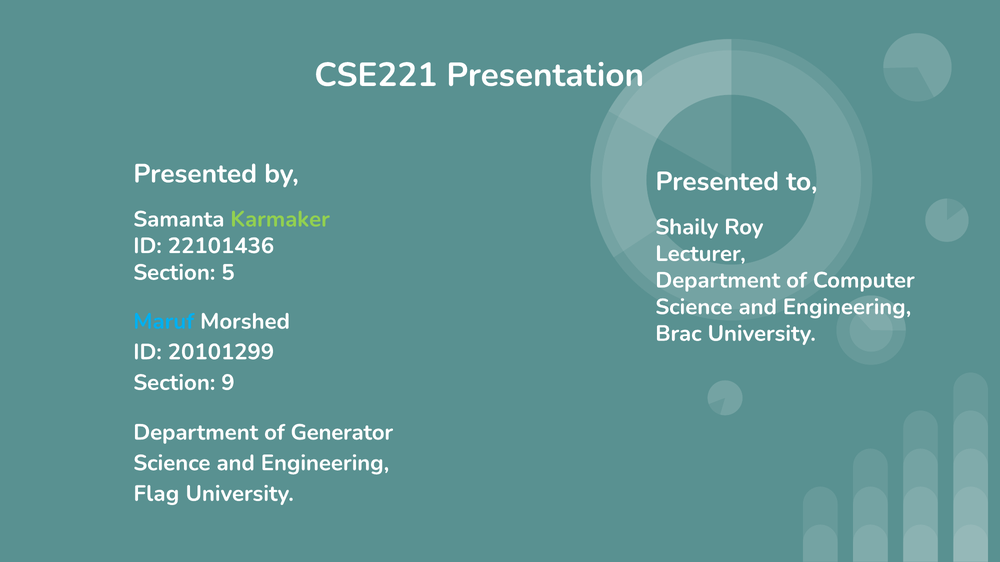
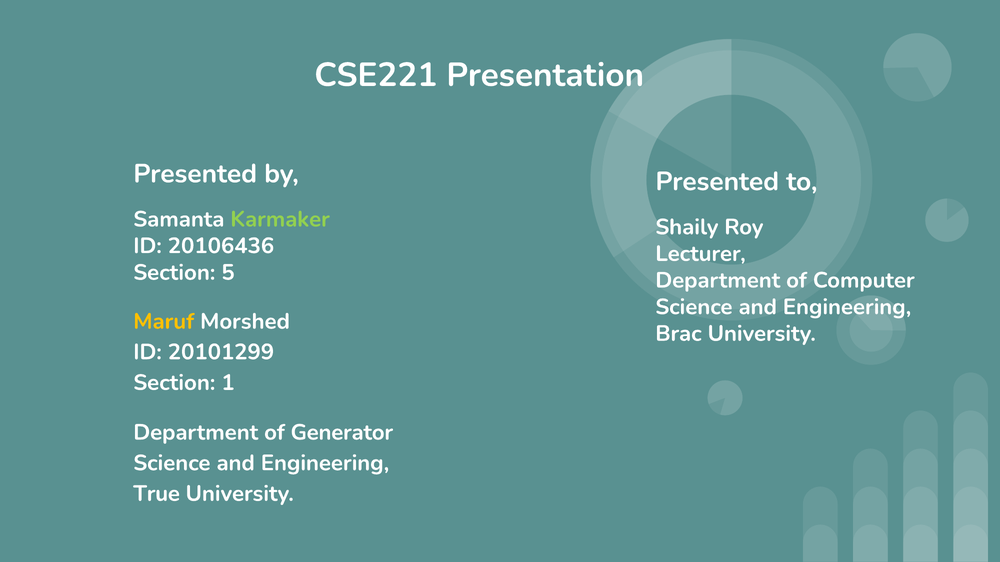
22101436: 22101436 -> 20106436
Maruf colour: light blue -> yellow
9: 9 -> 1
Flag: Flag -> True
